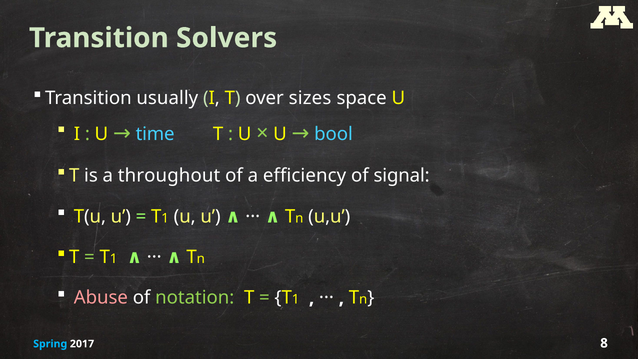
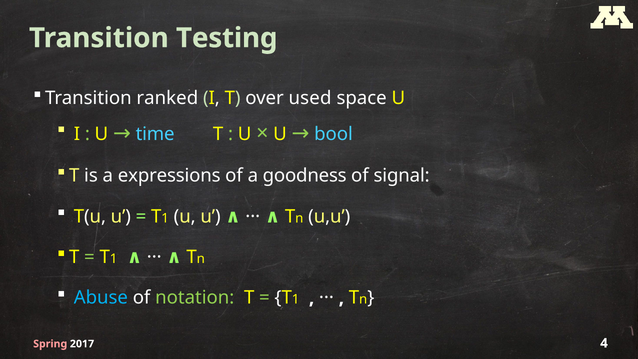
Solvers: Solvers -> Testing
usually: usually -> ranked
sizes: sizes -> used
throughout: throughout -> expressions
efficiency: efficiency -> goodness
Abuse colour: pink -> light blue
Spring colour: light blue -> pink
8: 8 -> 4
